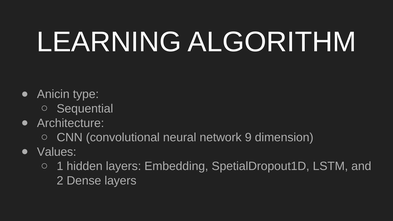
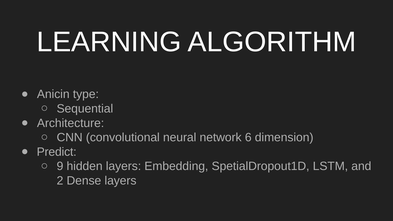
9: 9 -> 6
Values: Values -> Predict
1: 1 -> 9
